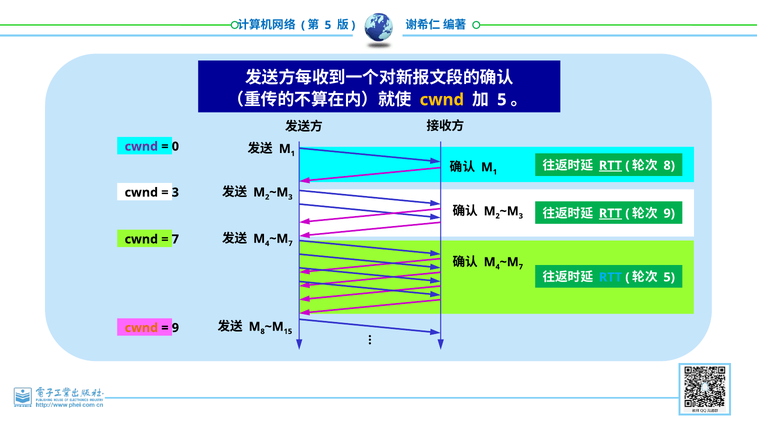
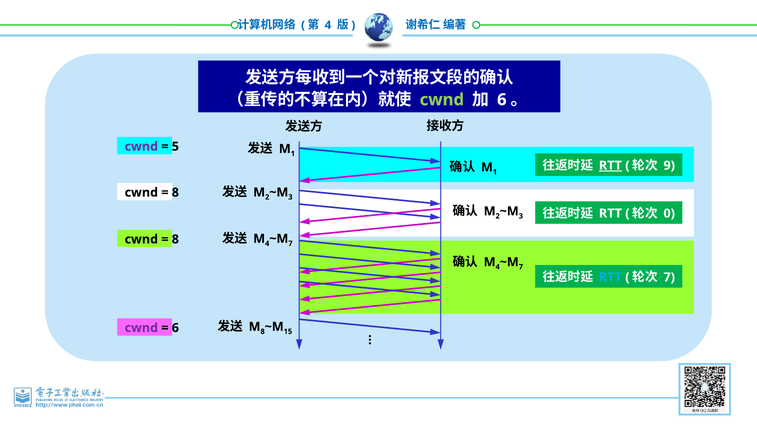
5 at (328, 25): 5 -> 4
cwnd at (442, 100) colour: yellow -> light green
5 at (502, 100): 5 -> 6
0: 0 -> 5
8 at (669, 165): 8 -> 9
3 at (175, 192): 3 -> 8
RTT at (610, 213) underline: present -> none
9 at (669, 213): 9 -> 0
7 at (175, 239): 7 -> 8
5 at (669, 277): 5 -> 7
cwnd at (141, 328) colour: orange -> purple
9 at (175, 328): 9 -> 6
